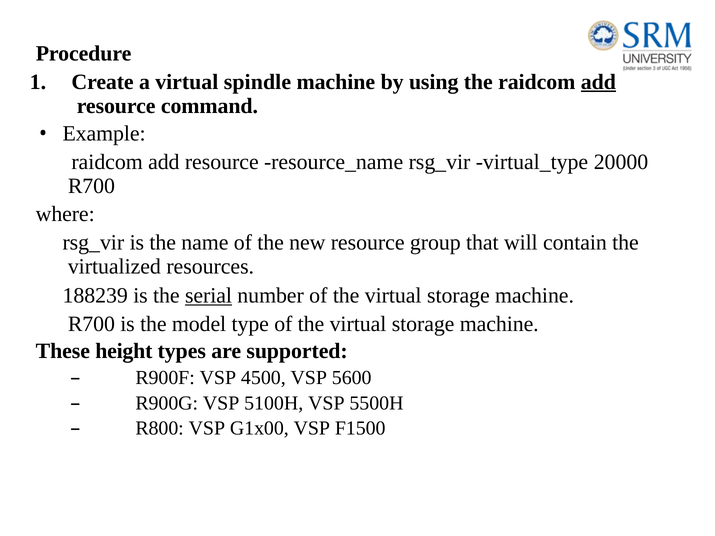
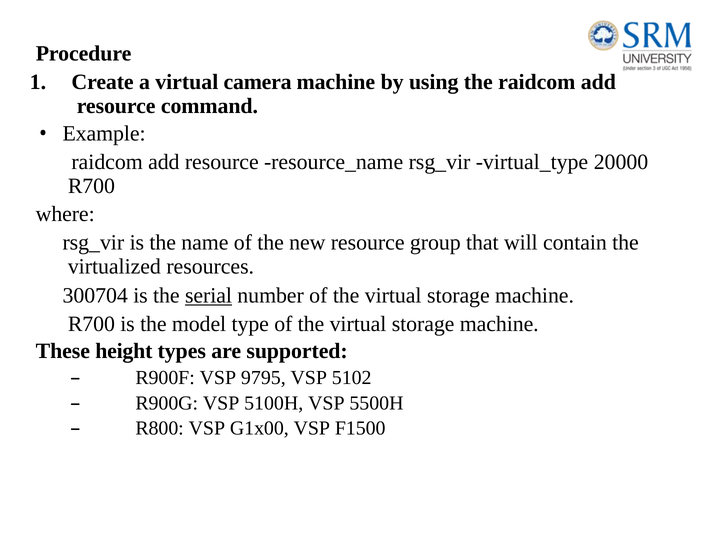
spindle: spindle -> camera
add at (598, 82) underline: present -> none
188239: 188239 -> 300704
4500: 4500 -> 9795
5600: 5600 -> 5102
